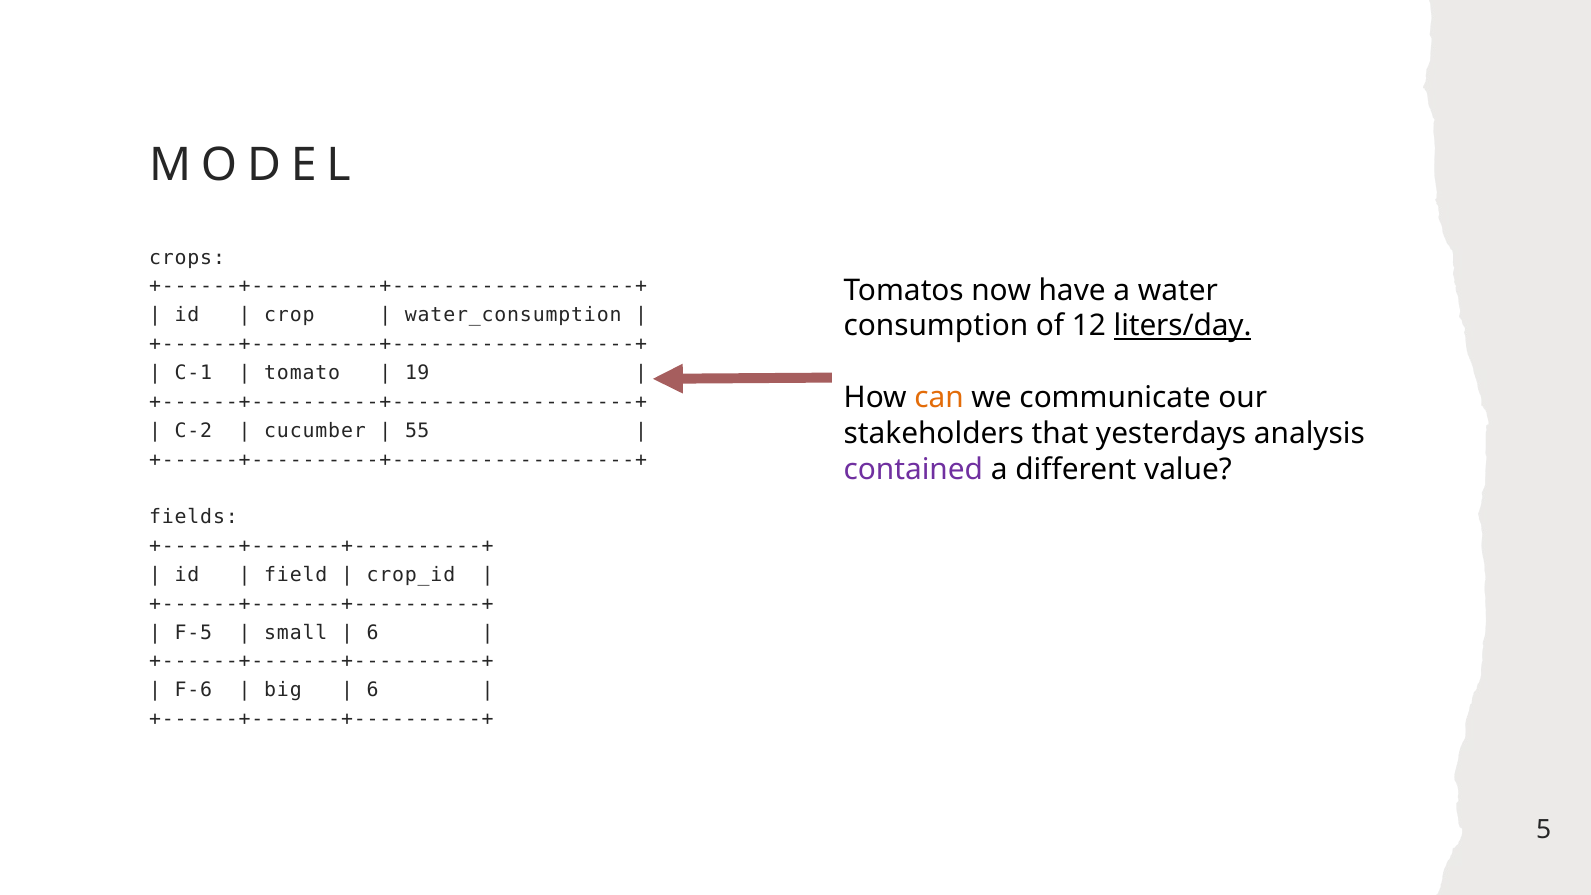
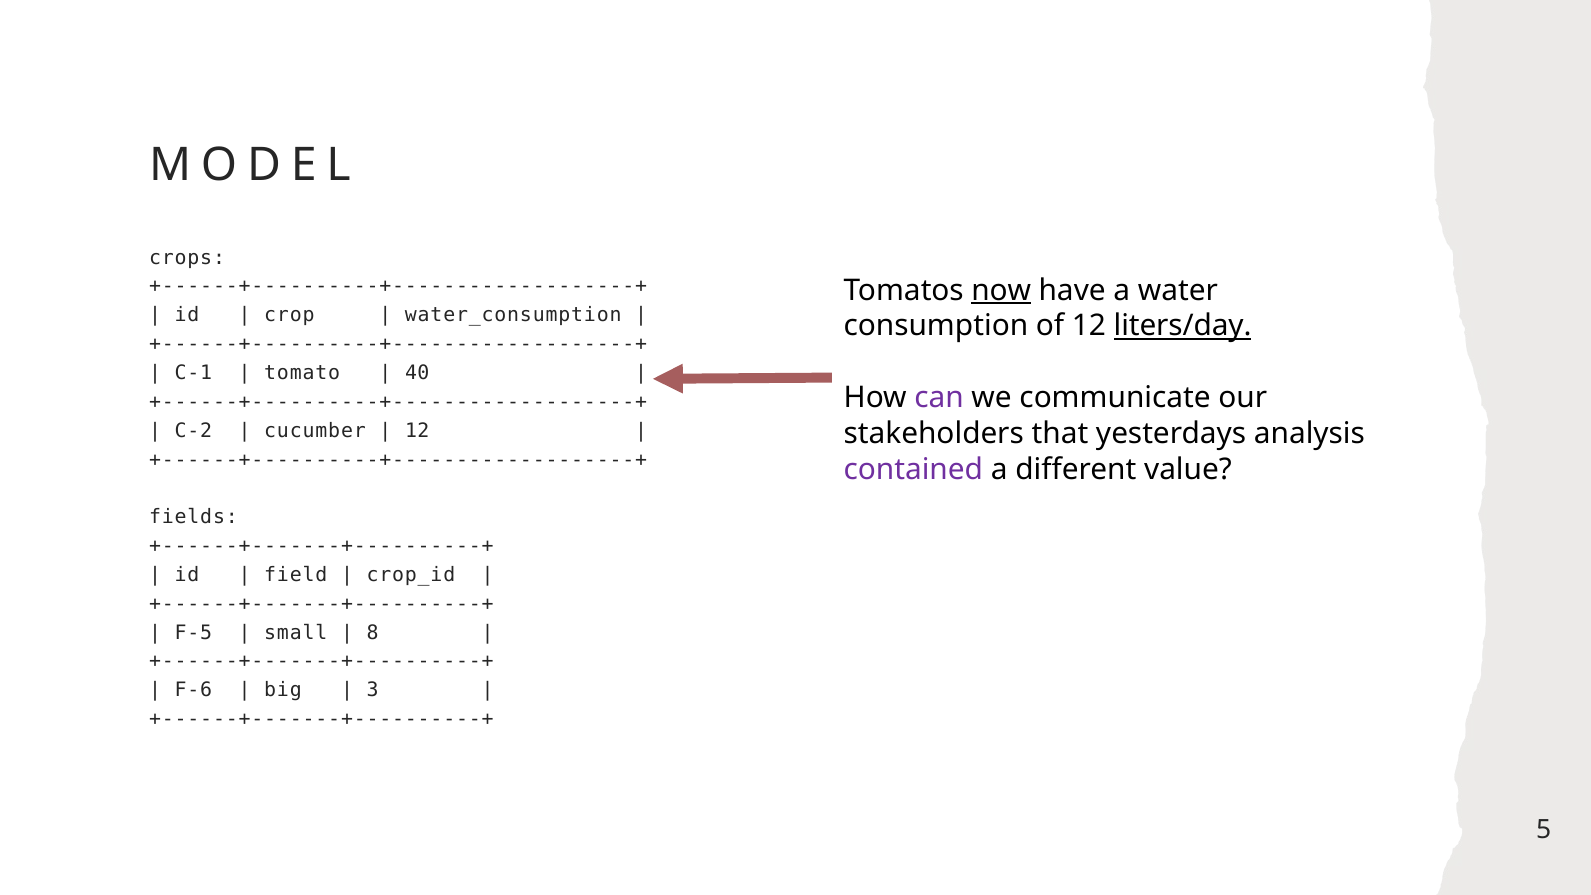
now underline: none -> present
19: 19 -> 40
can colour: orange -> purple
55 at (417, 431): 55 -> 12
6 at (373, 632): 6 -> 8
6 at (373, 690): 6 -> 3
